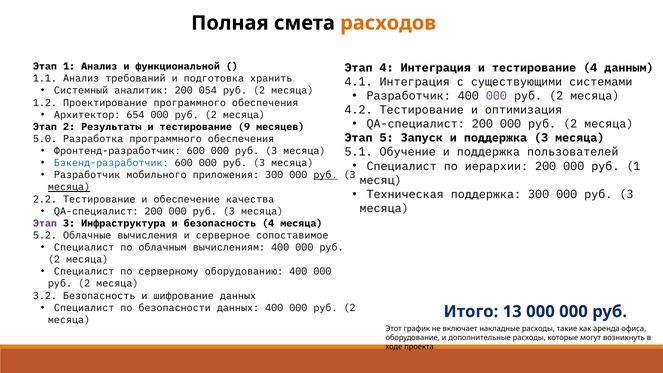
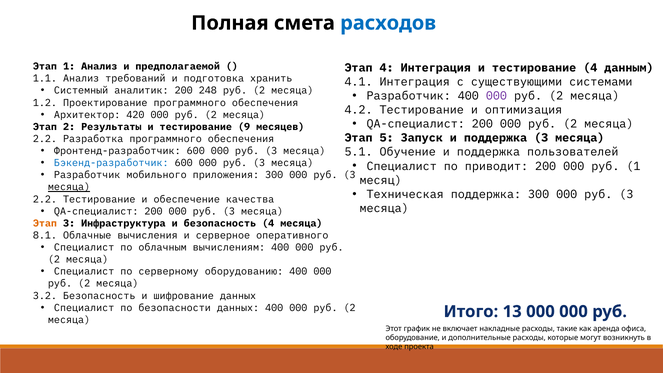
расходов colour: orange -> blue
функциональной: функциональной -> предполагаемой
054: 054 -> 248
654: 654 -> 420
5.0 at (45, 139): 5.0 -> 2.2
иерархии: иерархии -> приводит
руб at (325, 175) underline: present -> none
Этап at (45, 223) colour: purple -> orange
5.2: 5.2 -> 8.1
сопоставимое: сопоставимое -> оперативного
